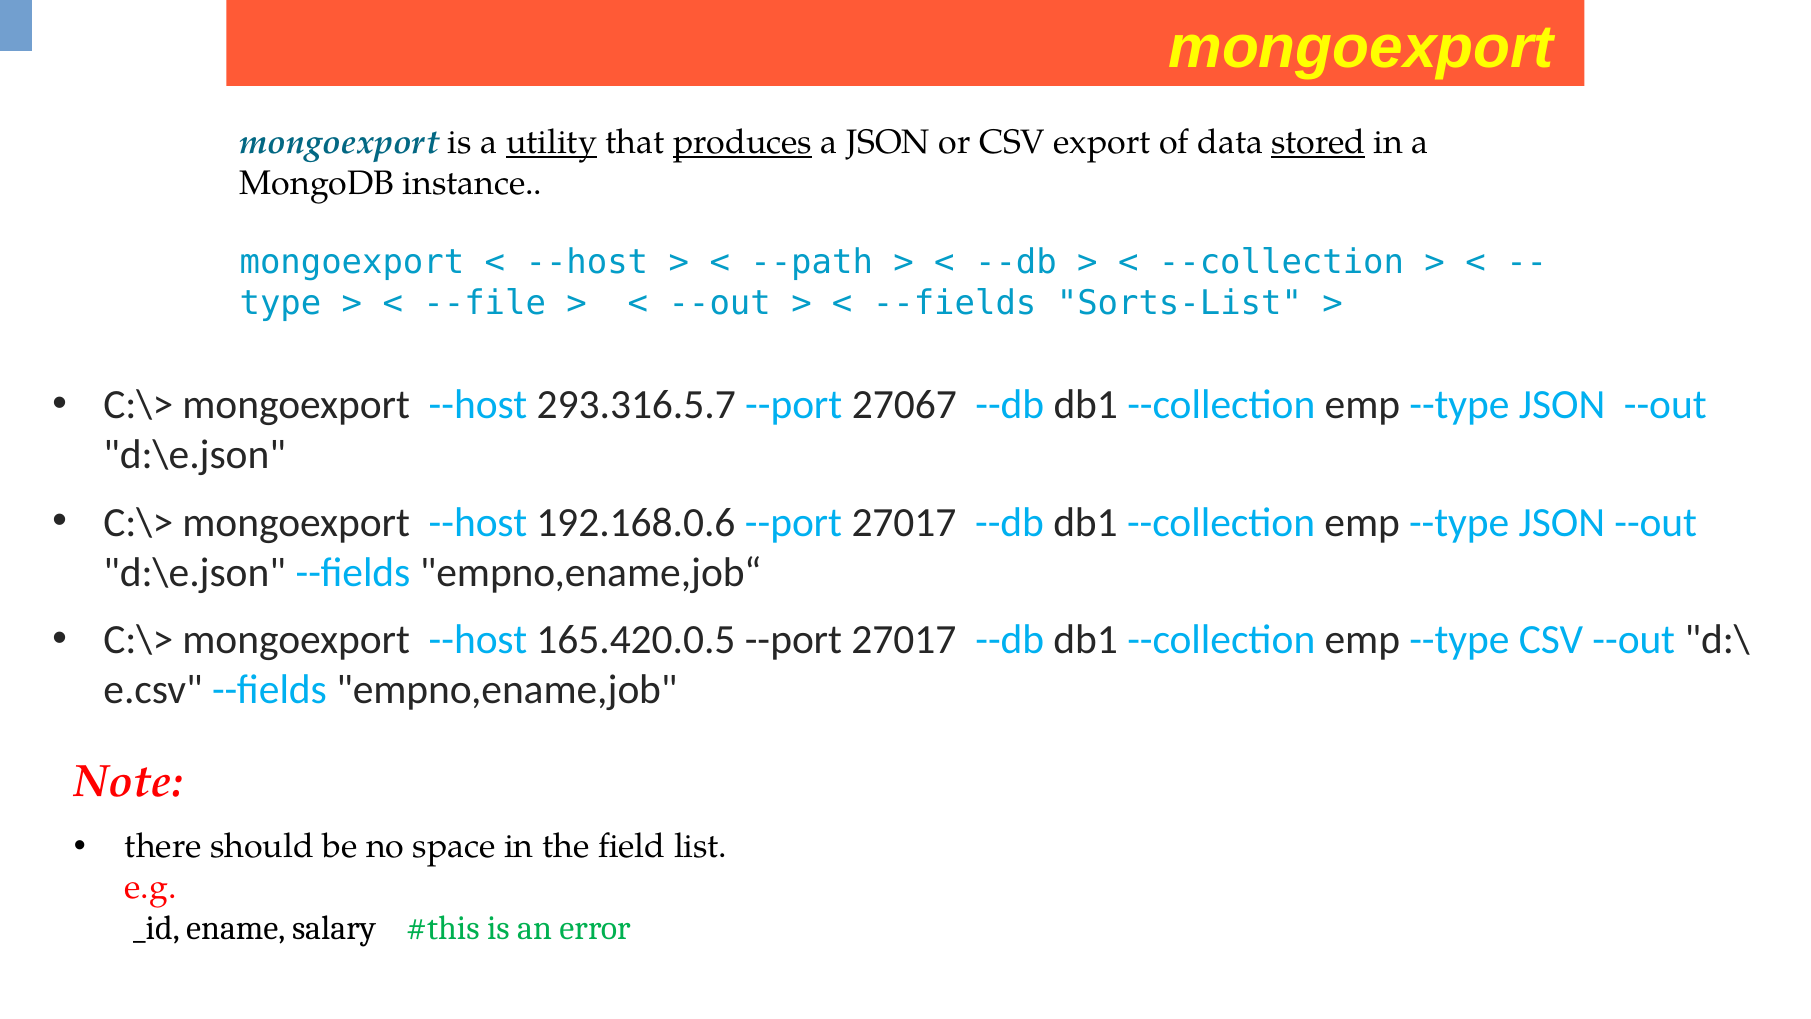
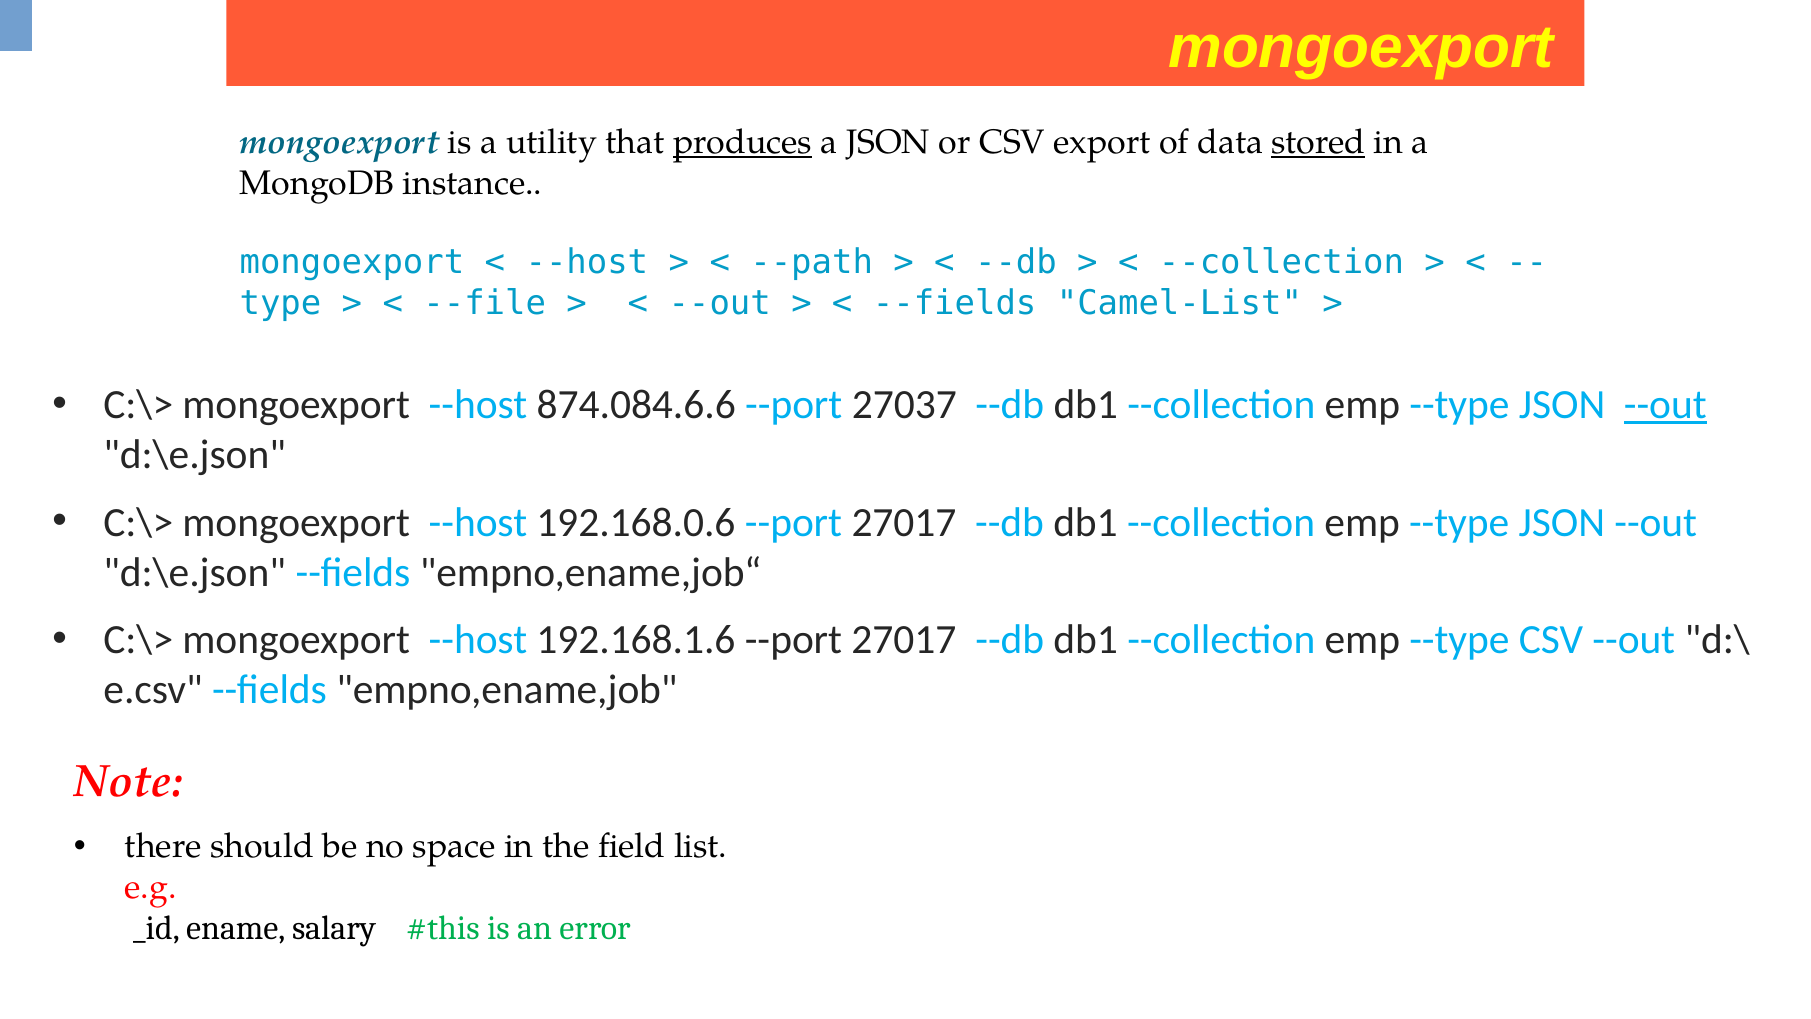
utility underline: present -> none
Sorts-List: Sorts-List -> Camel-List
293.316.5.7: 293.316.5.7 -> 874.084.6.6
27067: 27067 -> 27037
--out at (1665, 405) underline: none -> present
165.420.0.5: 165.420.0.5 -> 192.168.1.6
